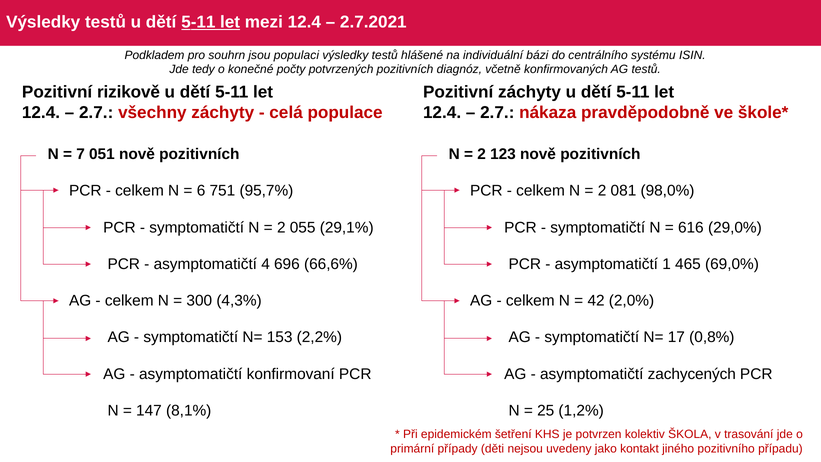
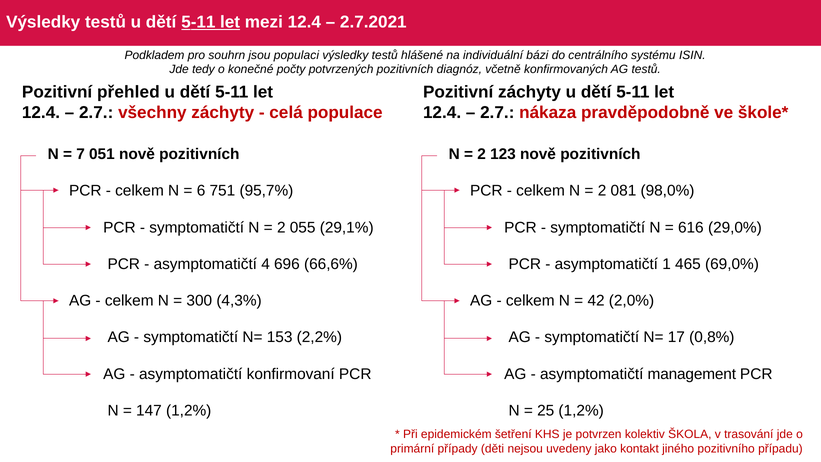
rizikově: rizikově -> přehled
zachycených: zachycených -> management
147 8,1%: 8,1% -> 1,2%
